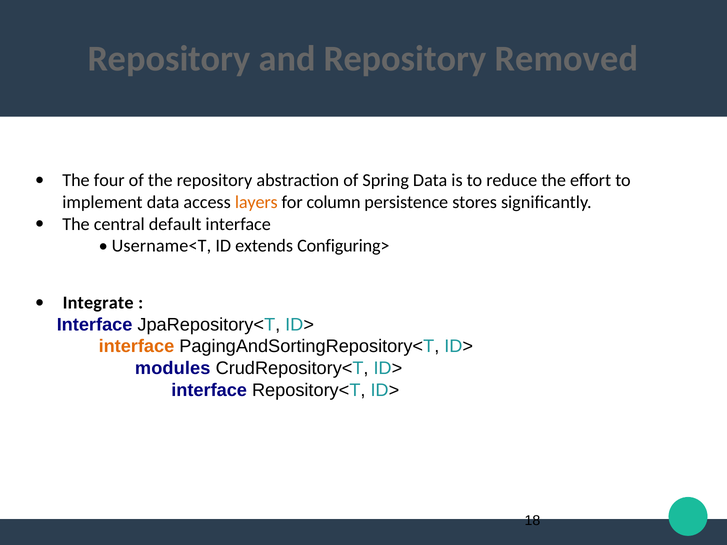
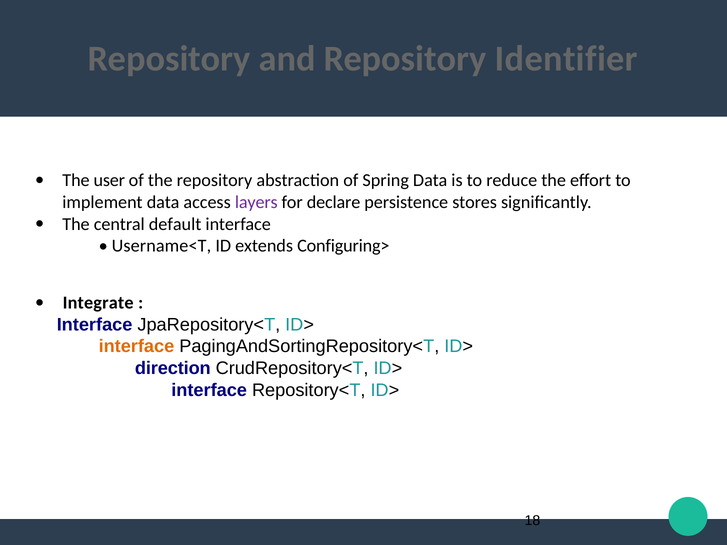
Removed: Removed -> Identifier
four: four -> user
layers colour: orange -> purple
column: column -> declare
modules: modules -> direction
